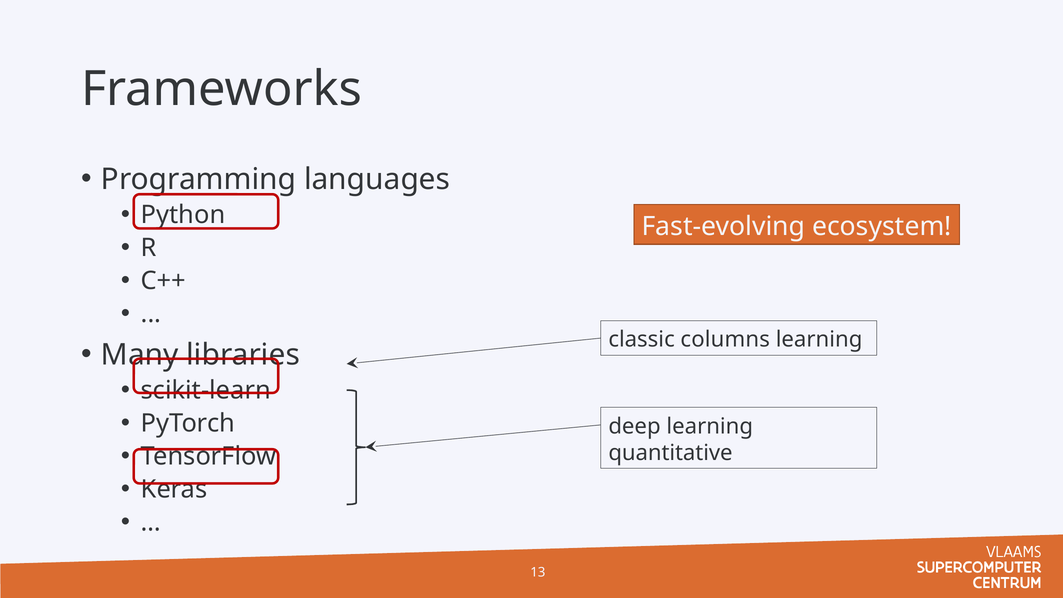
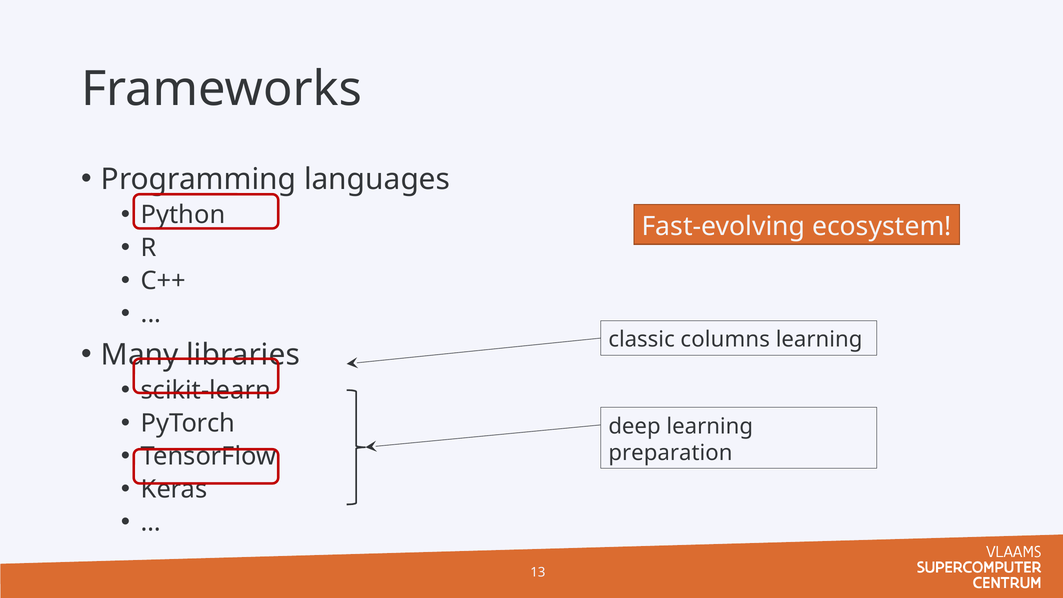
quantitative: quantitative -> preparation
